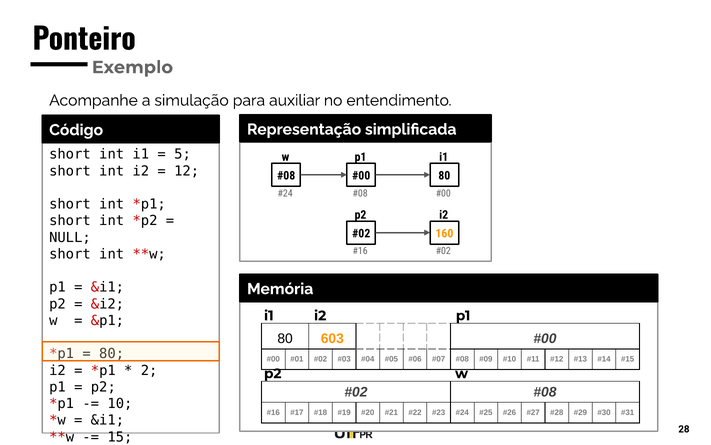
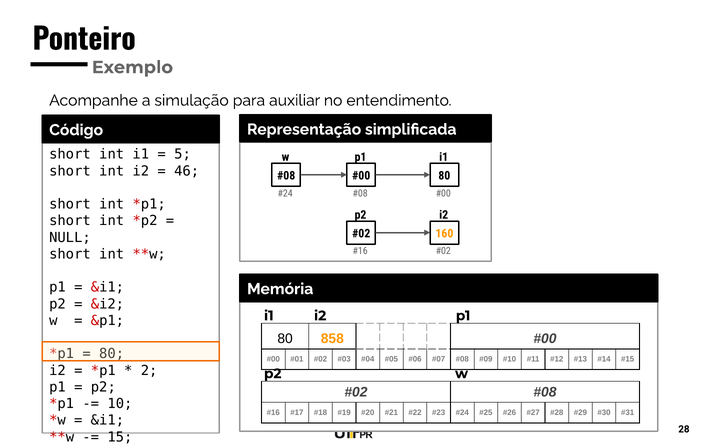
12: 12 -> 46
603: 603 -> 858
